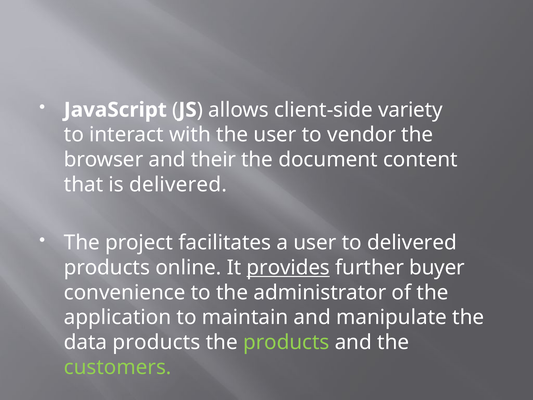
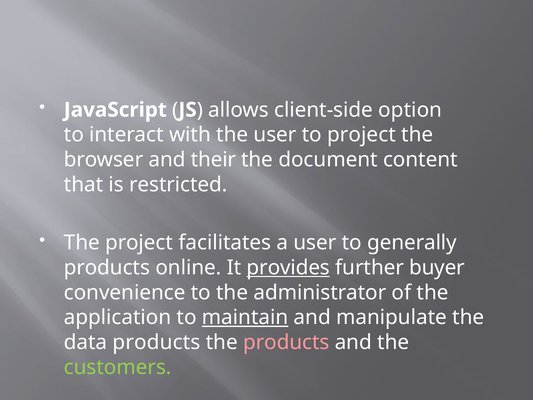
variety: variety -> option
to vendor: vendor -> project
is delivered: delivered -> restricted
to delivered: delivered -> generally
maintain underline: none -> present
products at (286, 342) colour: light green -> pink
